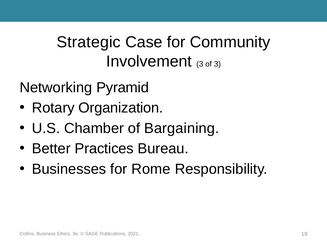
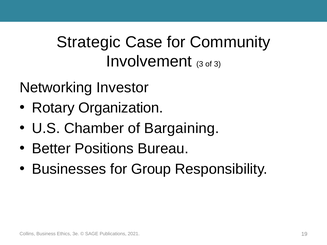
Pyramid: Pyramid -> Investor
Practices: Practices -> Positions
Rome: Rome -> Group
